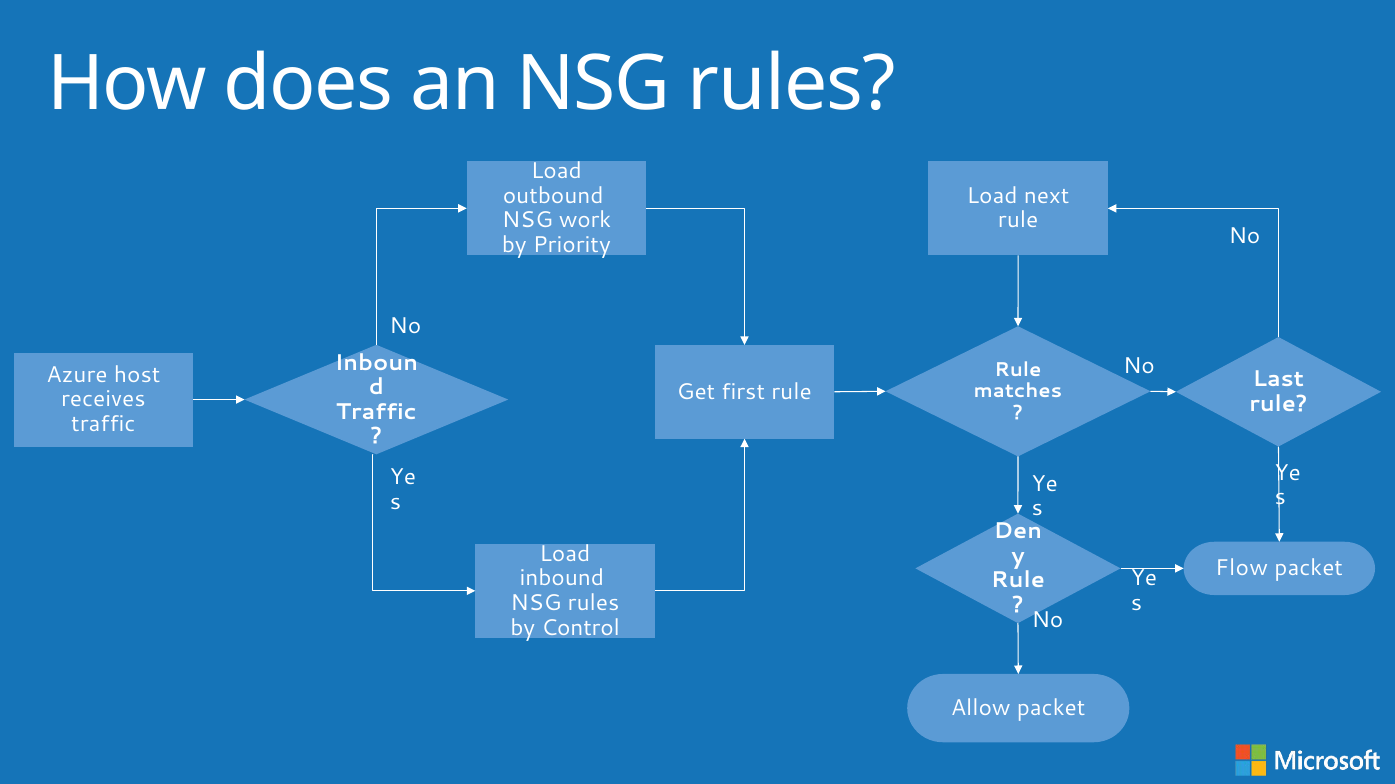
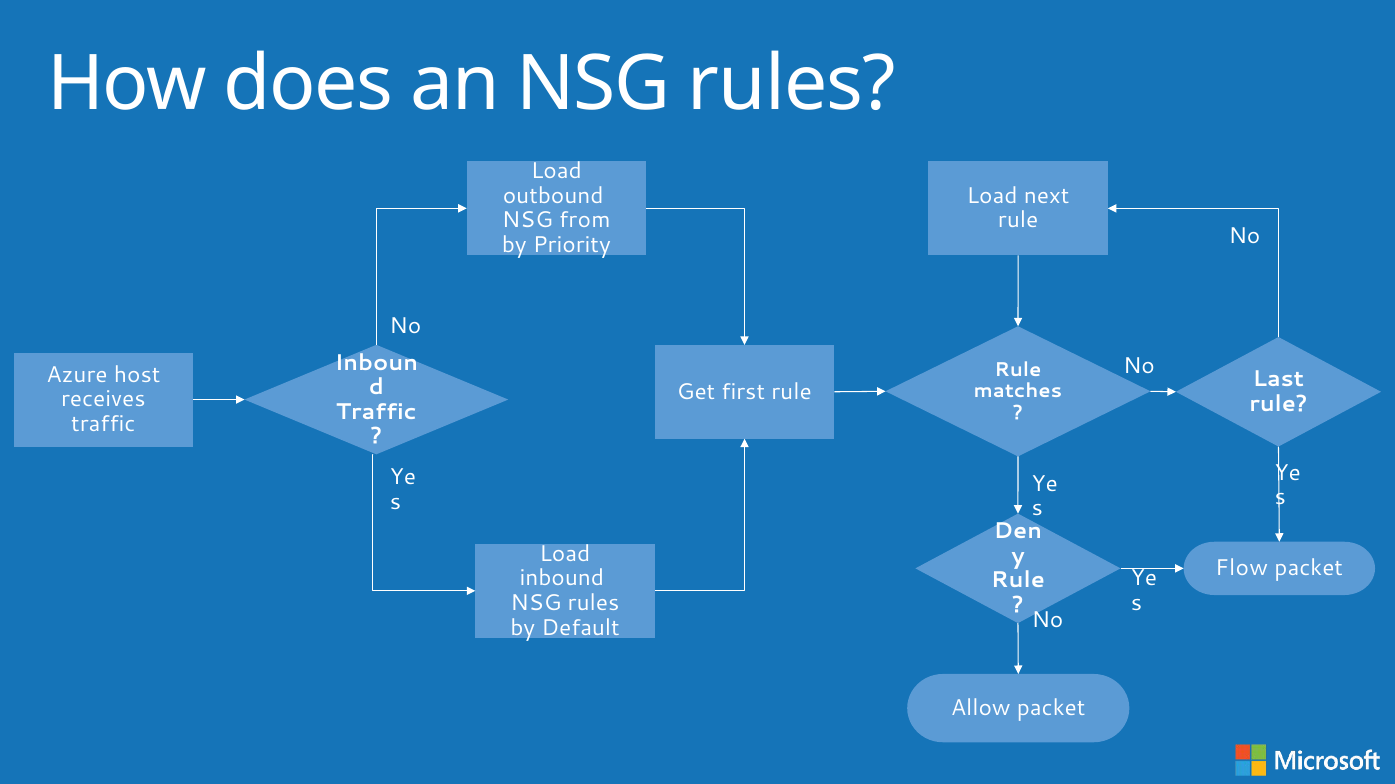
work: work -> from
Control: Control -> Default
